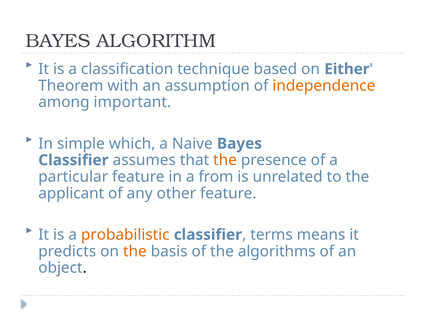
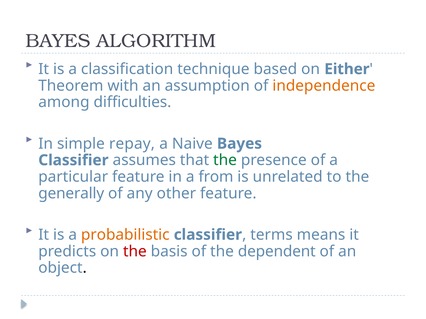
important: important -> difficulties
which: which -> repay
the at (225, 160) colour: orange -> green
applicant: applicant -> generally
the at (135, 252) colour: orange -> red
algorithms: algorithms -> dependent
